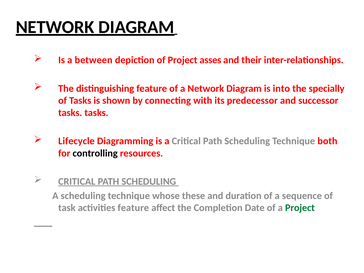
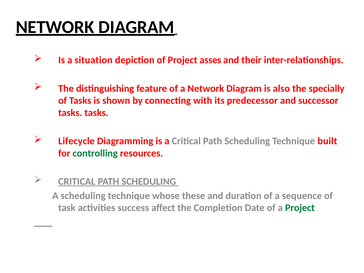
between: between -> situation
into: into -> also
both: both -> built
controlling colour: black -> green
activities feature: feature -> success
